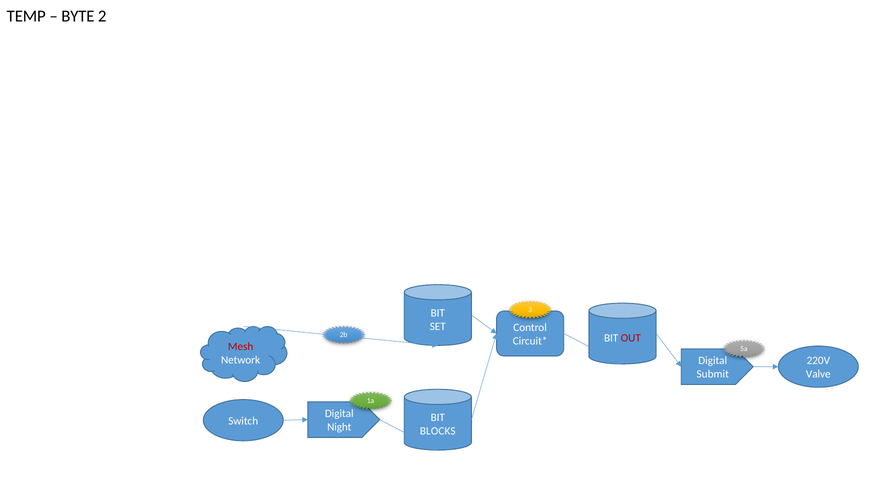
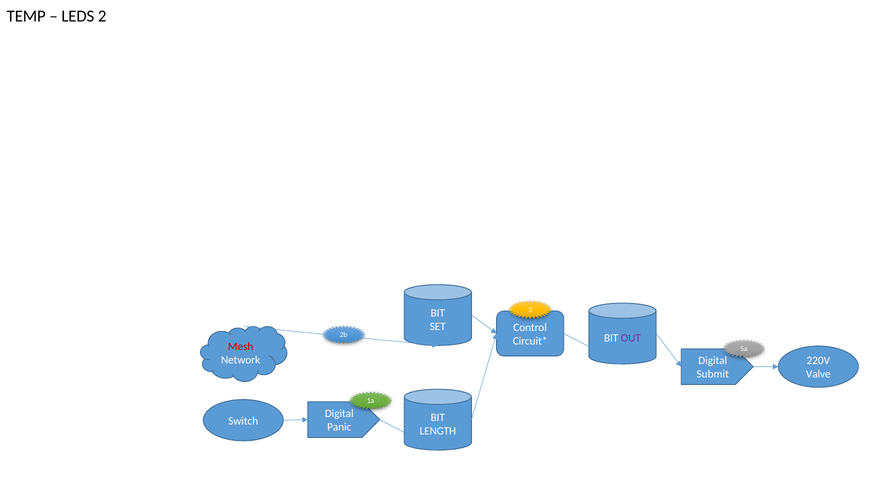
BYTE: BYTE -> LEDS
OUT colour: red -> purple
Night: Night -> Panic
BLOCKS: BLOCKS -> LENGTH
